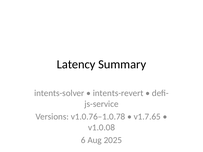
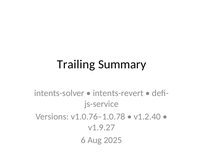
Latency: Latency -> Trailing
v1.7.65: v1.7.65 -> v1.2.40
v1.0.08: v1.0.08 -> v1.9.27
